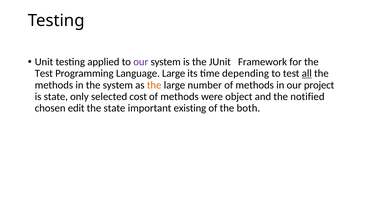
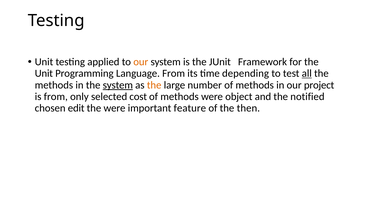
our at (141, 62) colour: purple -> orange
Test at (44, 73): Test -> Unit
Language Large: Large -> From
system at (118, 85) underline: none -> present
is state: state -> from
the state: state -> were
existing: existing -> feature
both: both -> then
